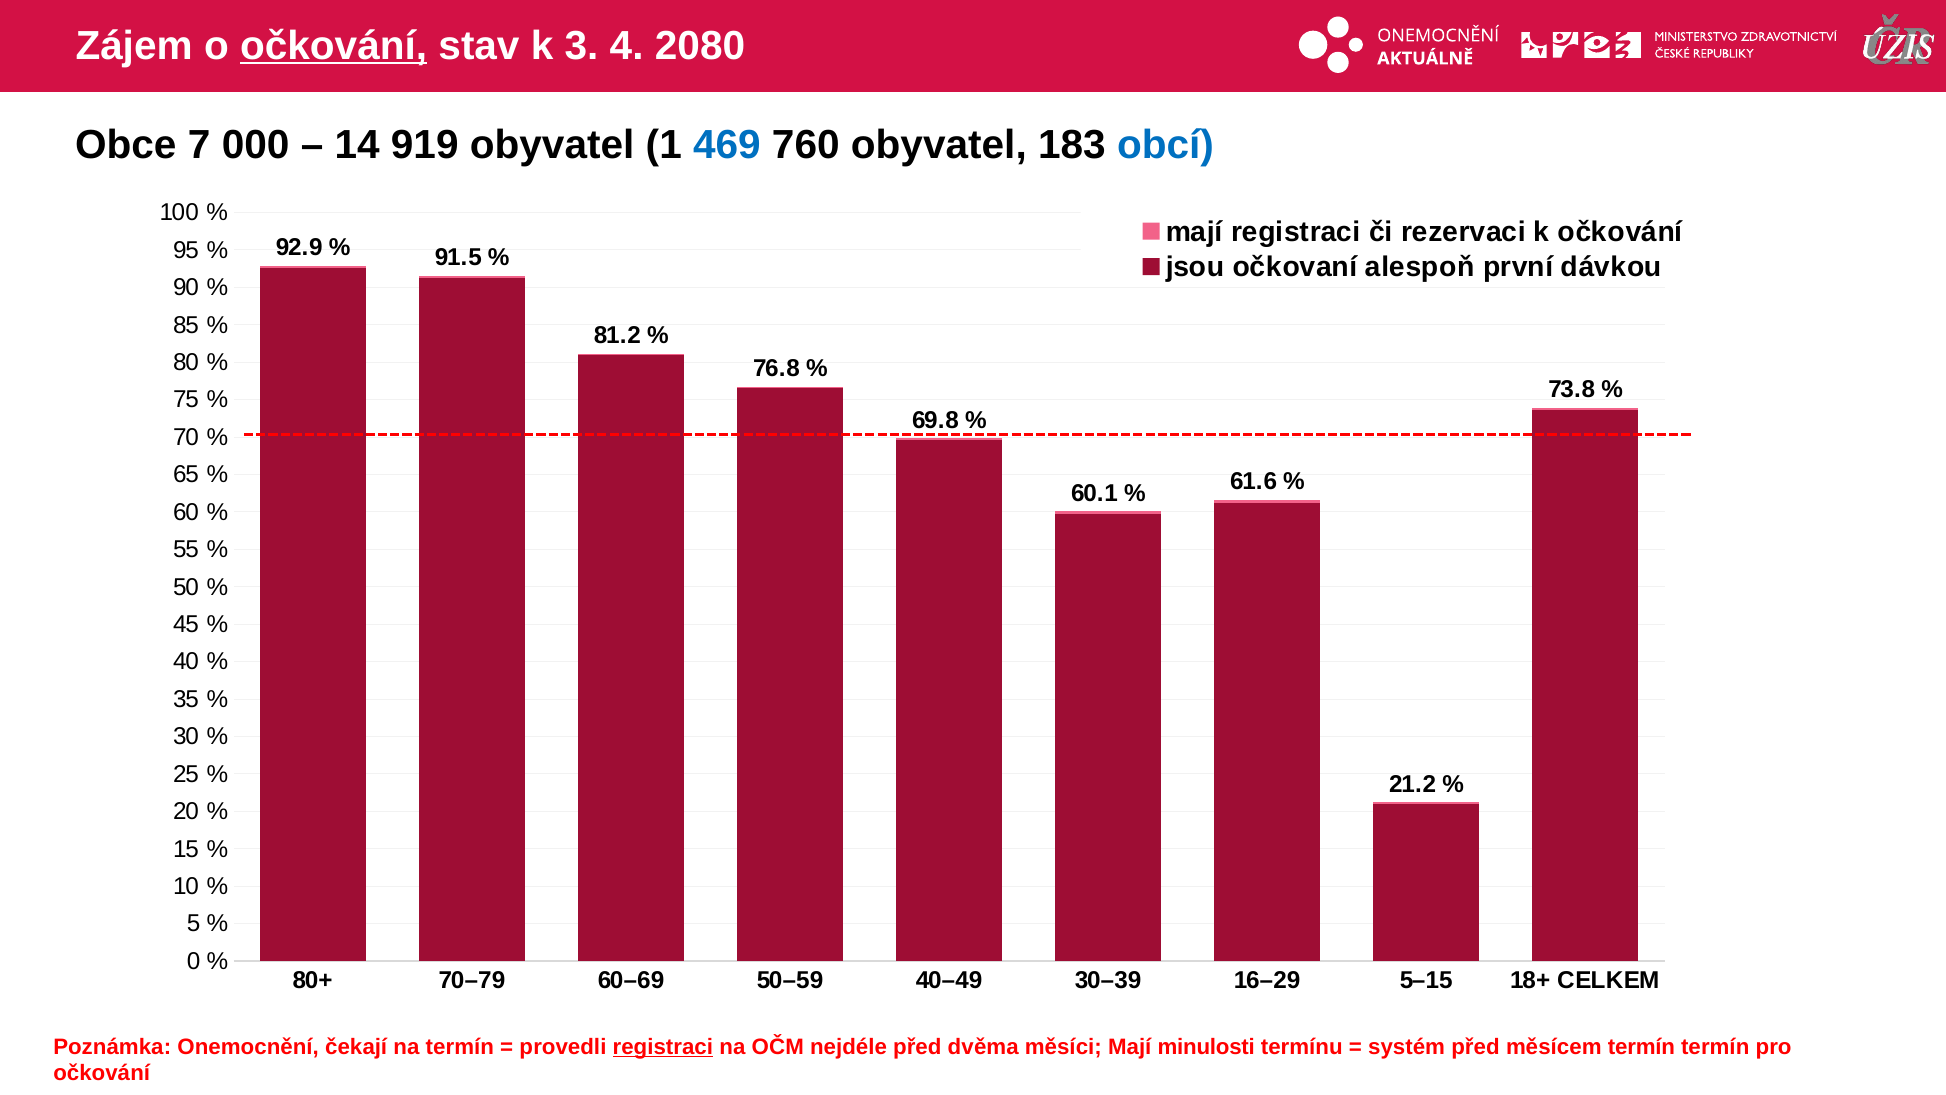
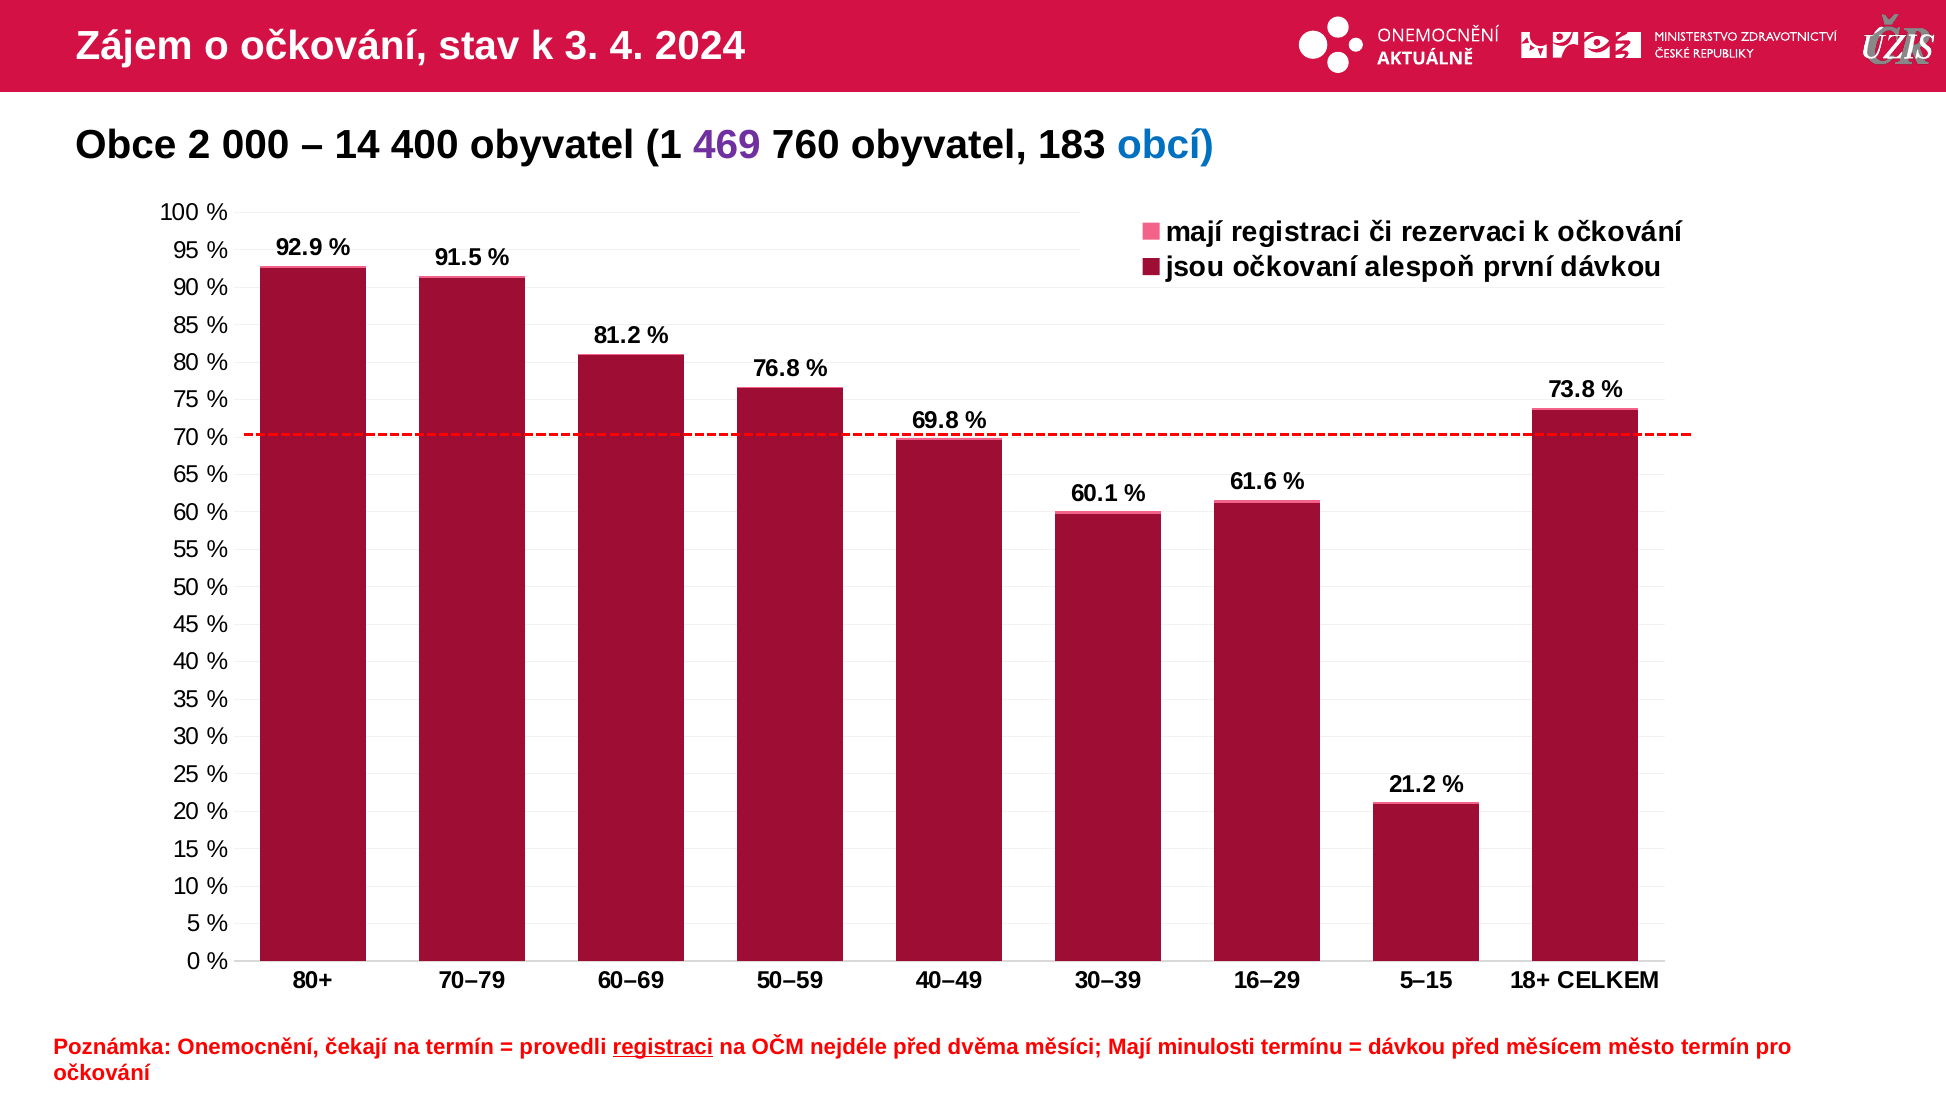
očkování at (334, 46) underline: present -> none
2080: 2080 -> 2024
7: 7 -> 2
919: 919 -> 400
469 colour: blue -> purple
systém at (1407, 1046): systém -> dávkou
měsícem termín: termín -> město
